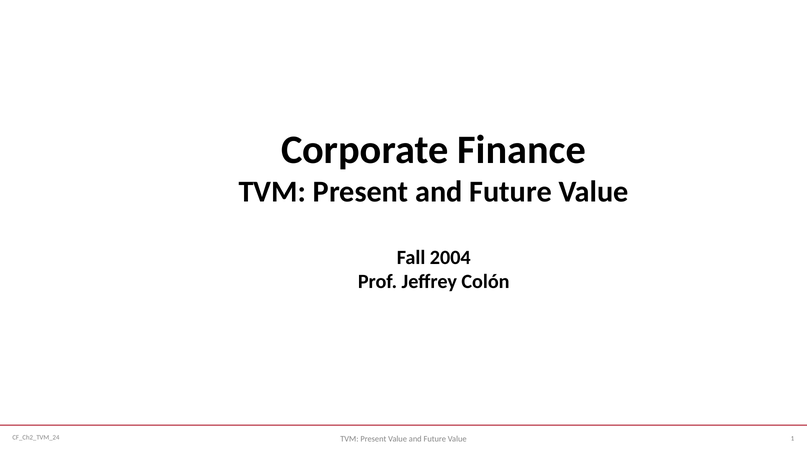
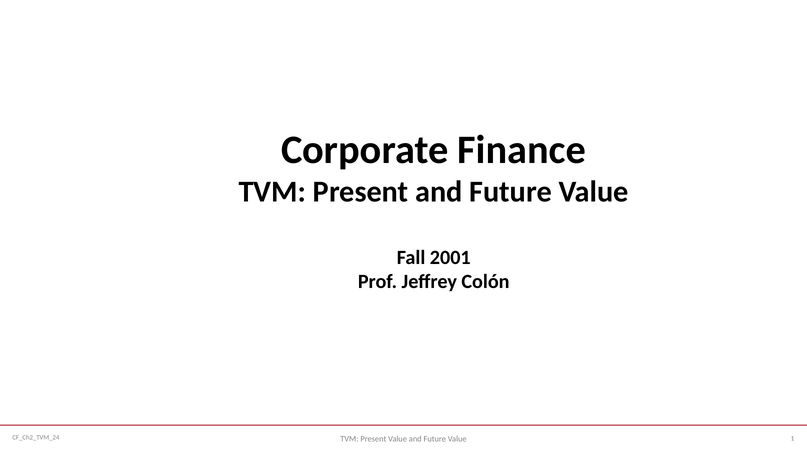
2004: 2004 -> 2001
